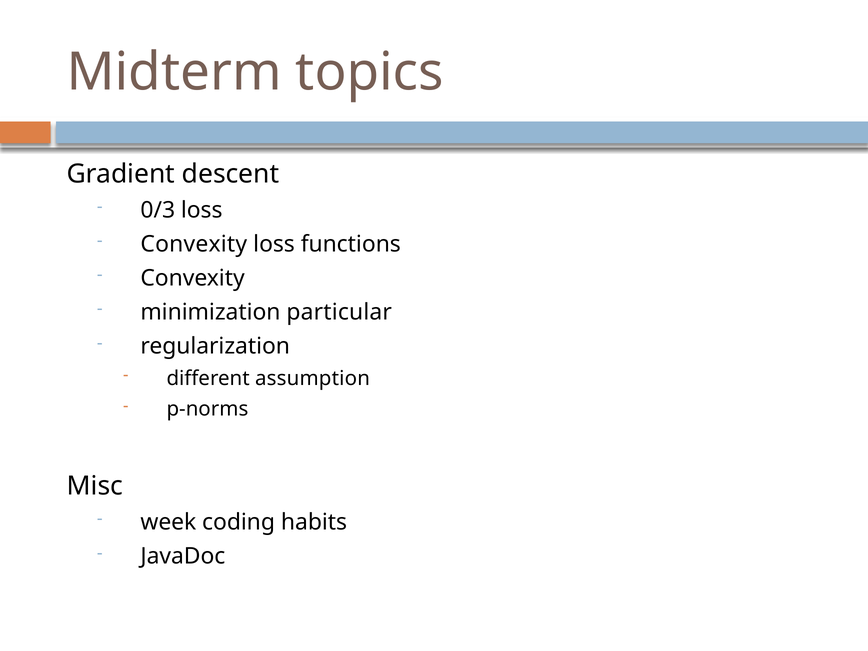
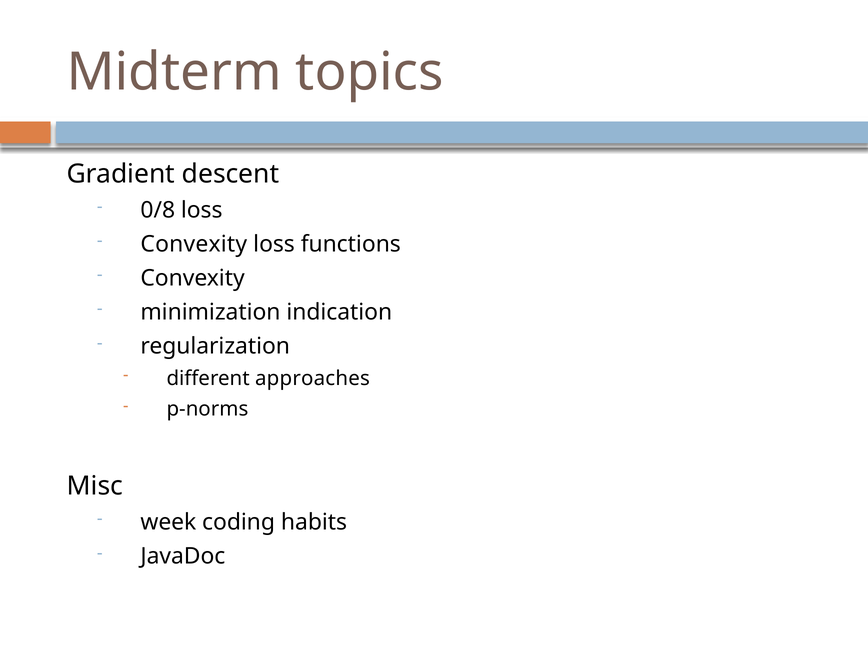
0/3: 0/3 -> 0/8
particular: particular -> indication
assumption: assumption -> approaches
